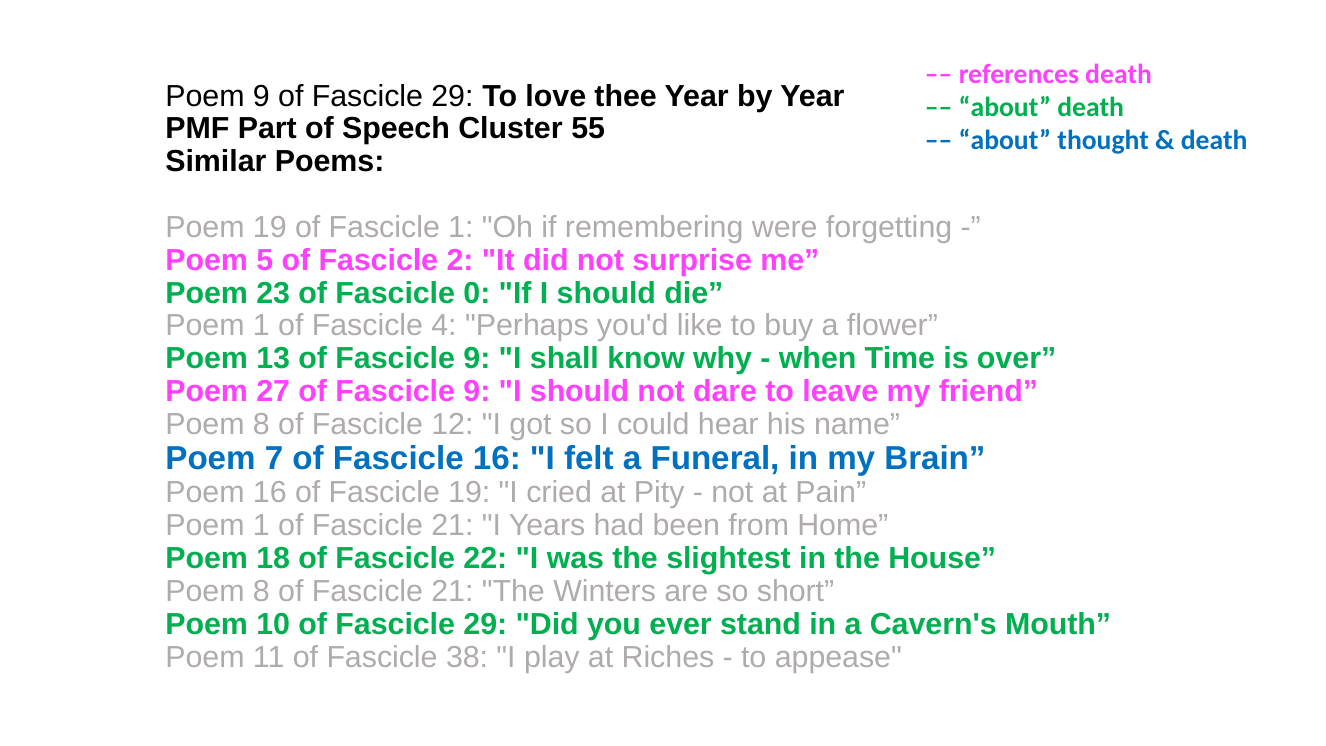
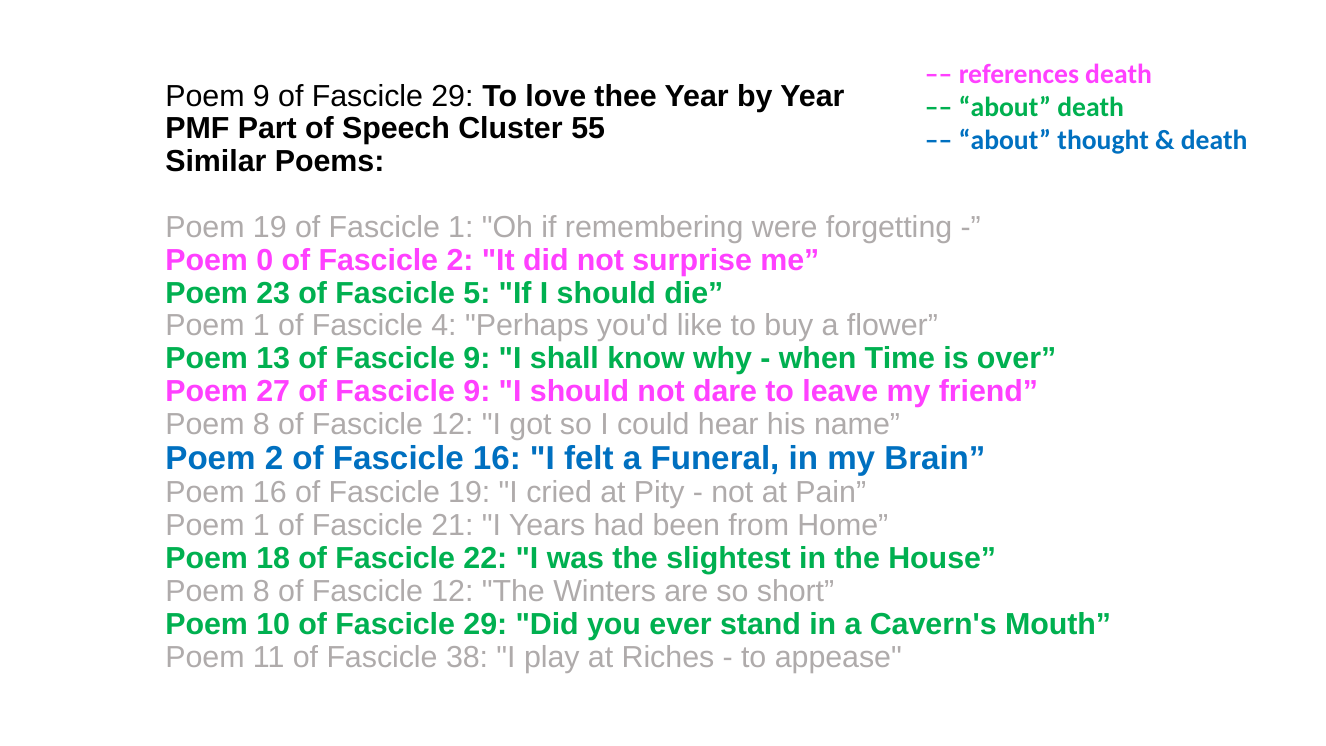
5: 5 -> 0
0: 0 -> 5
Poem 7: 7 -> 2
21 at (452, 591): 21 -> 12
